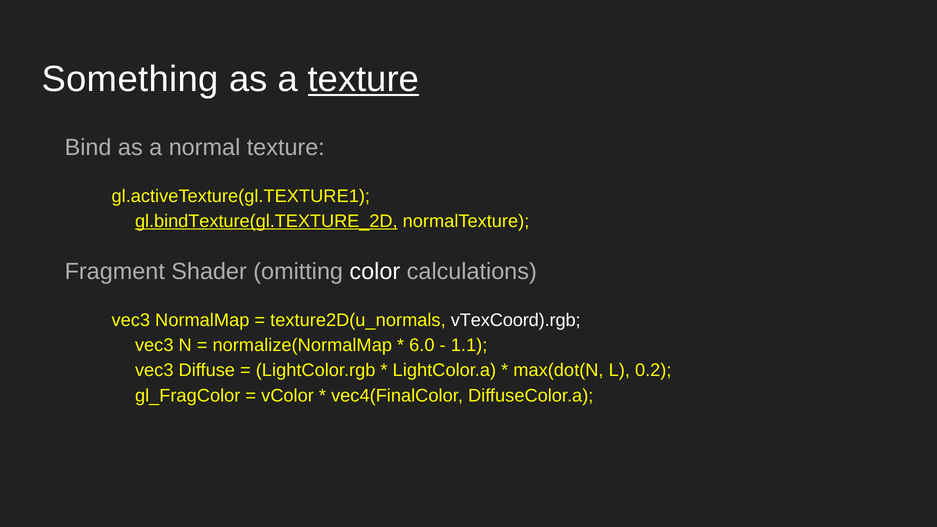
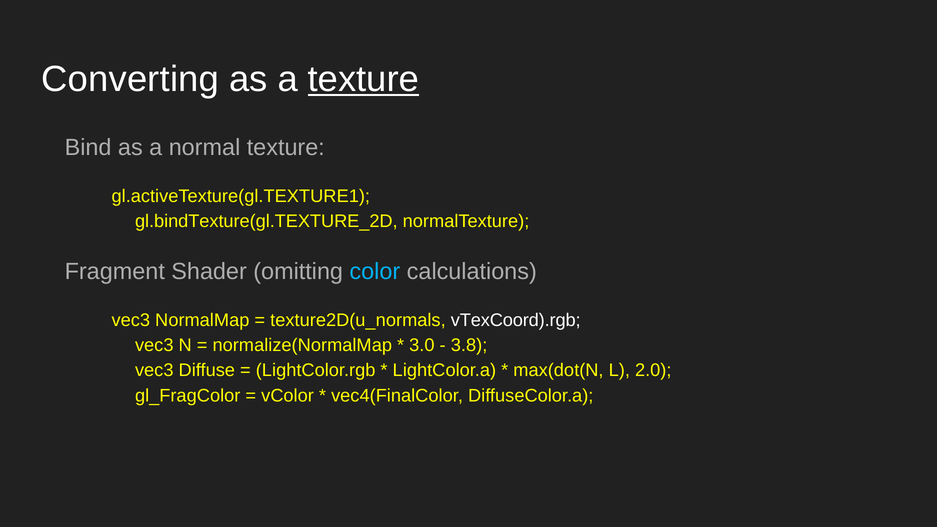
Something: Something -> Converting
gl.bindTexture(gl.TEXTURE_2D underline: present -> none
color colour: white -> light blue
6.0: 6.0 -> 3.0
1.1: 1.1 -> 3.8
0.2: 0.2 -> 2.0
